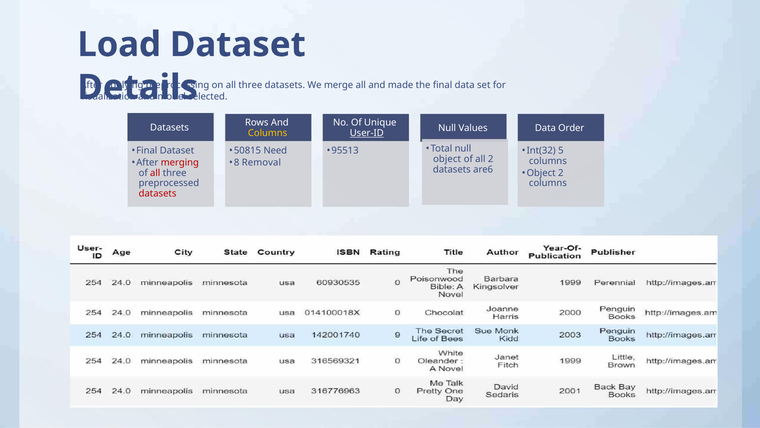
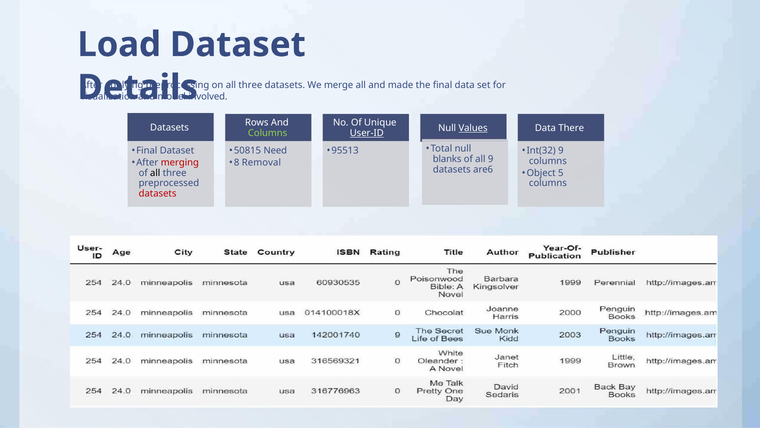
selected: selected -> involved
Values underline: none -> present
Order: Order -> There
Columns at (268, 133) colour: yellow -> light green
Int(32 5: 5 -> 9
object at (447, 159): object -> blanks
all 2: 2 -> 9
all at (155, 173) colour: red -> black
Object 2: 2 -> 5
